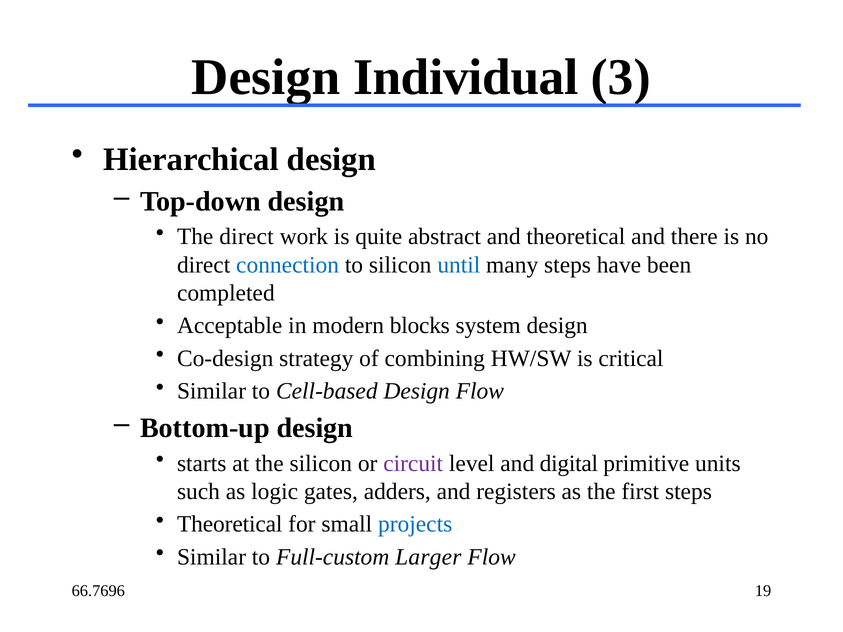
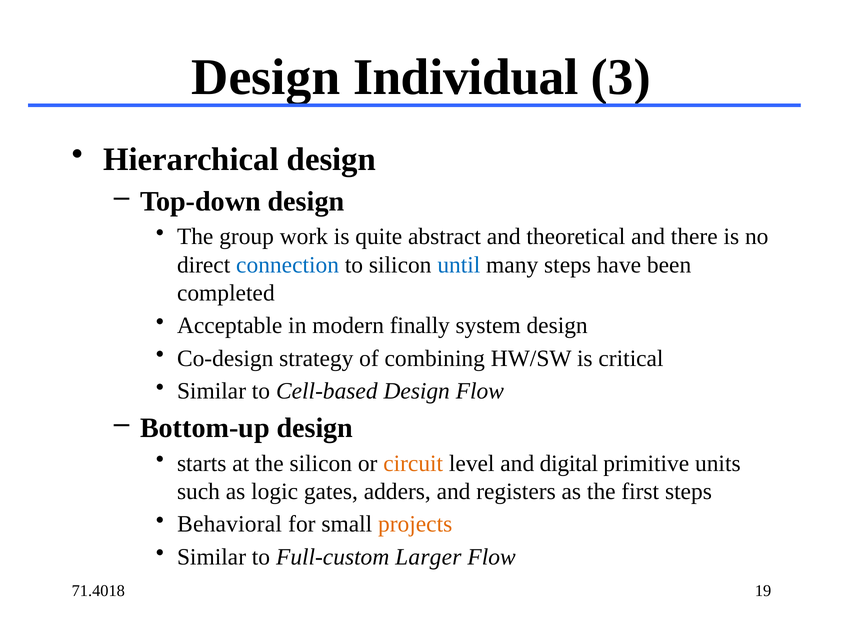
The direct: direct -> group
blocks: blocks -> finally
circuit colour: purple -> orange
Theoretical at (230, 524): Theoretical -> Behavioral
projects colour: blue -> orange
66.7696: 66.7696 -> 71.4018
